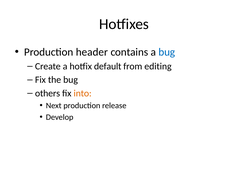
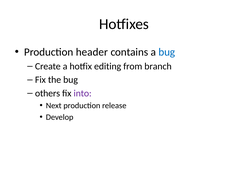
default: default -> editing
editing: editing -> branch
into colour: orange -> purple
